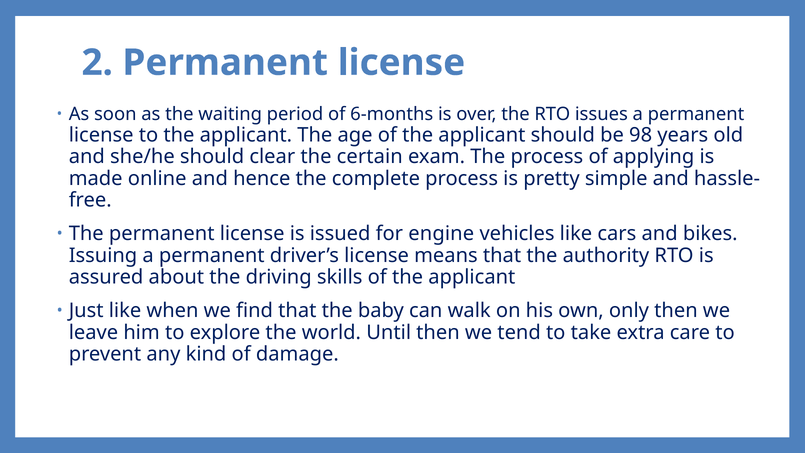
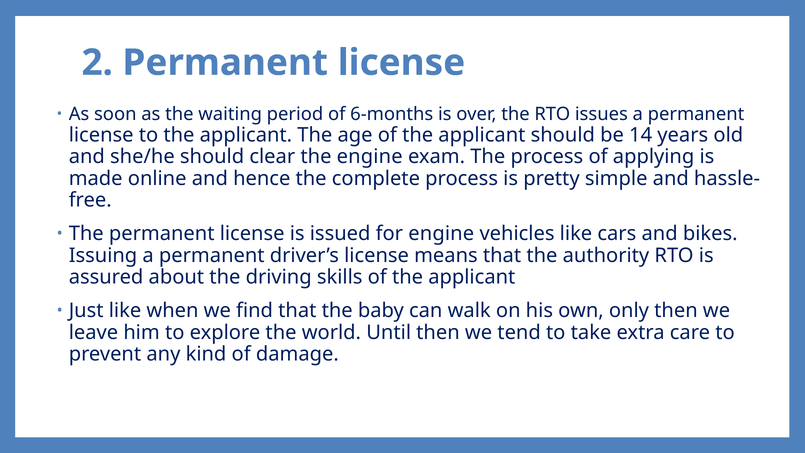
98: 98 -> 14
the certain: certain -> engine
